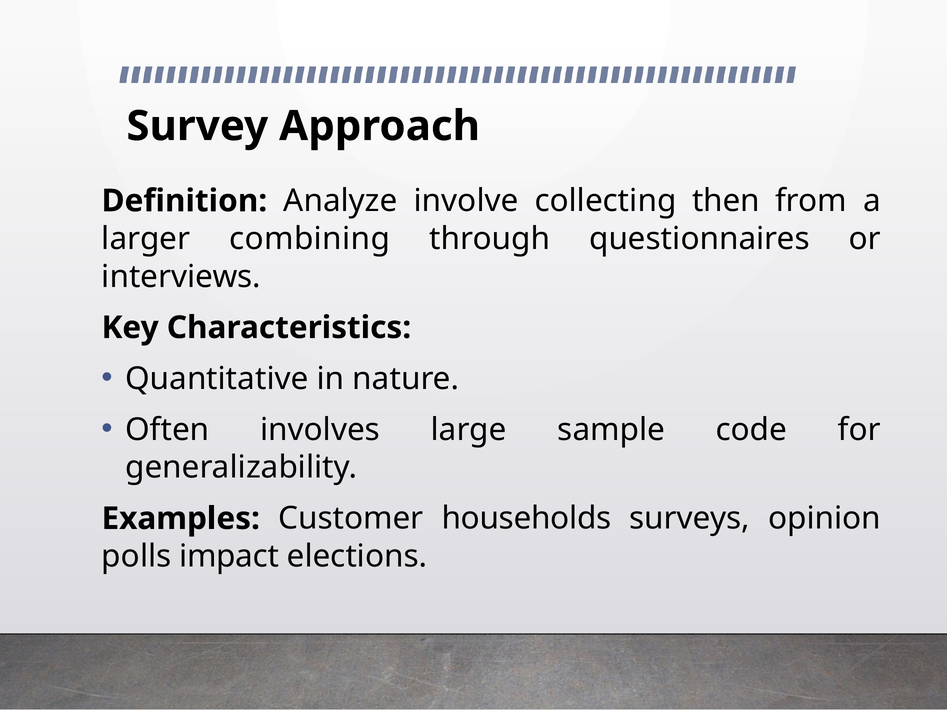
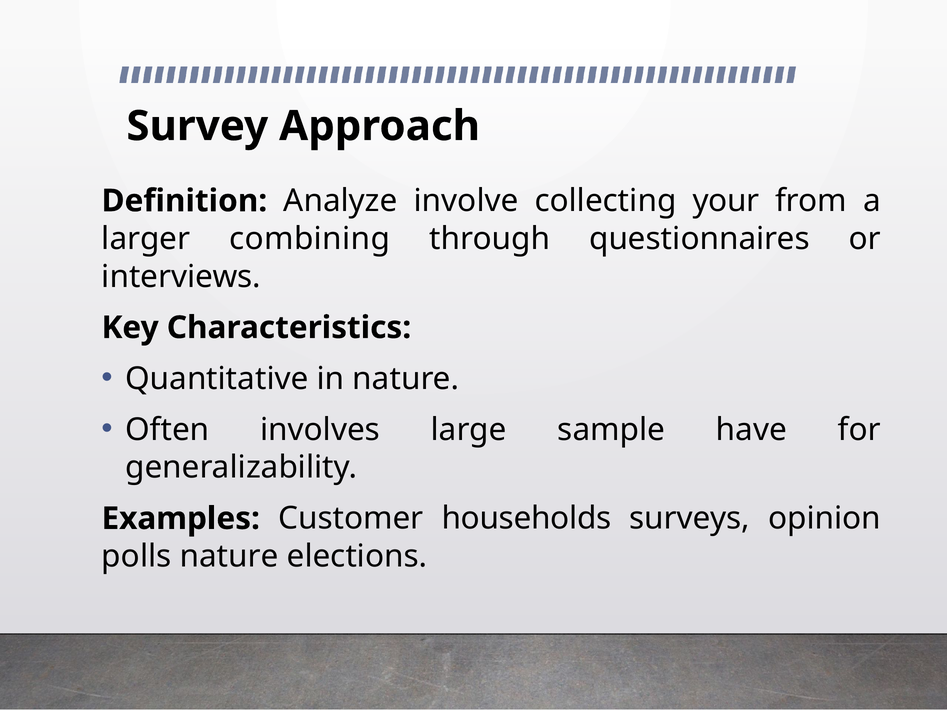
then: then -> your
code: code -> have
polls impact: impact -> nature
